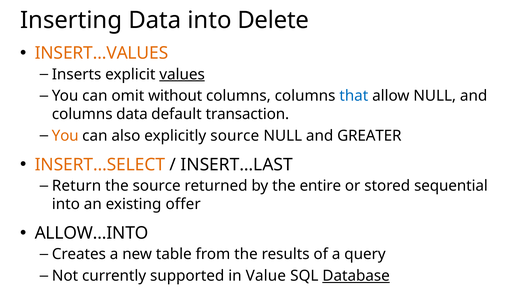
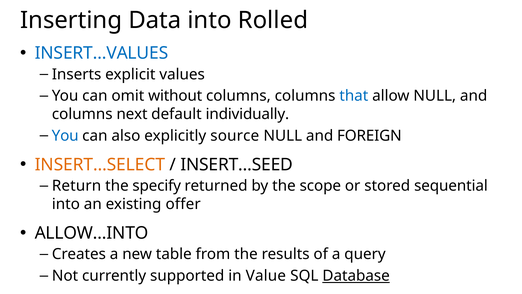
Delete: Delete -> Rolled
INSERT…VALUES colour: orange -> blue
values underline: present -> none
columns data: data -> next
transaction: transaction -> individually
You at (65, 136) colour: orange -> blue
GREATER: GREATER -> FOREIGN
INSERT…LAST: INSERT…LAST -> INSERT…SEED
the source: source -> specify
entire: entire -> scope
